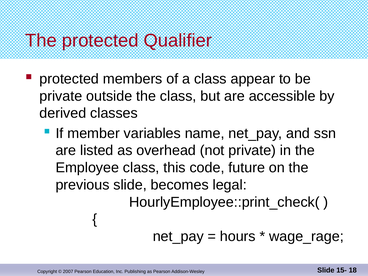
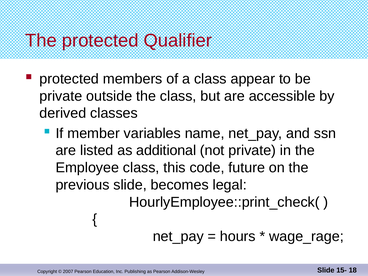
overhead: overhead -> additional
